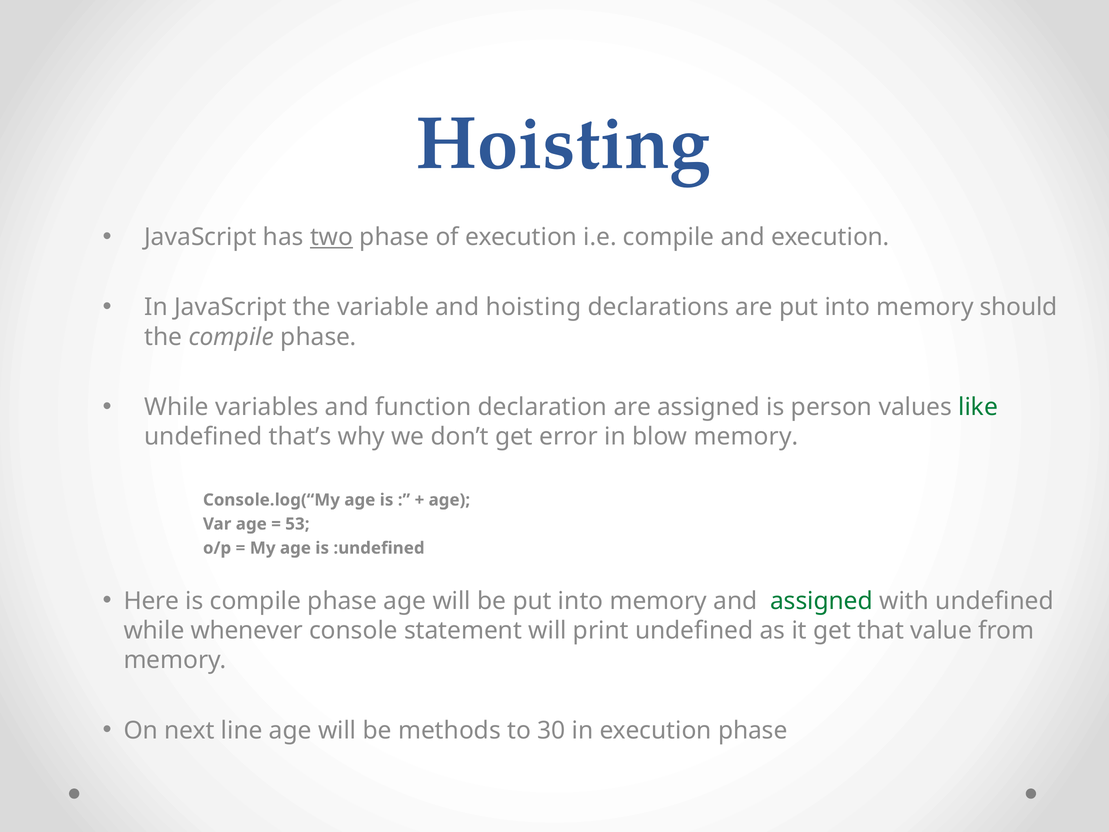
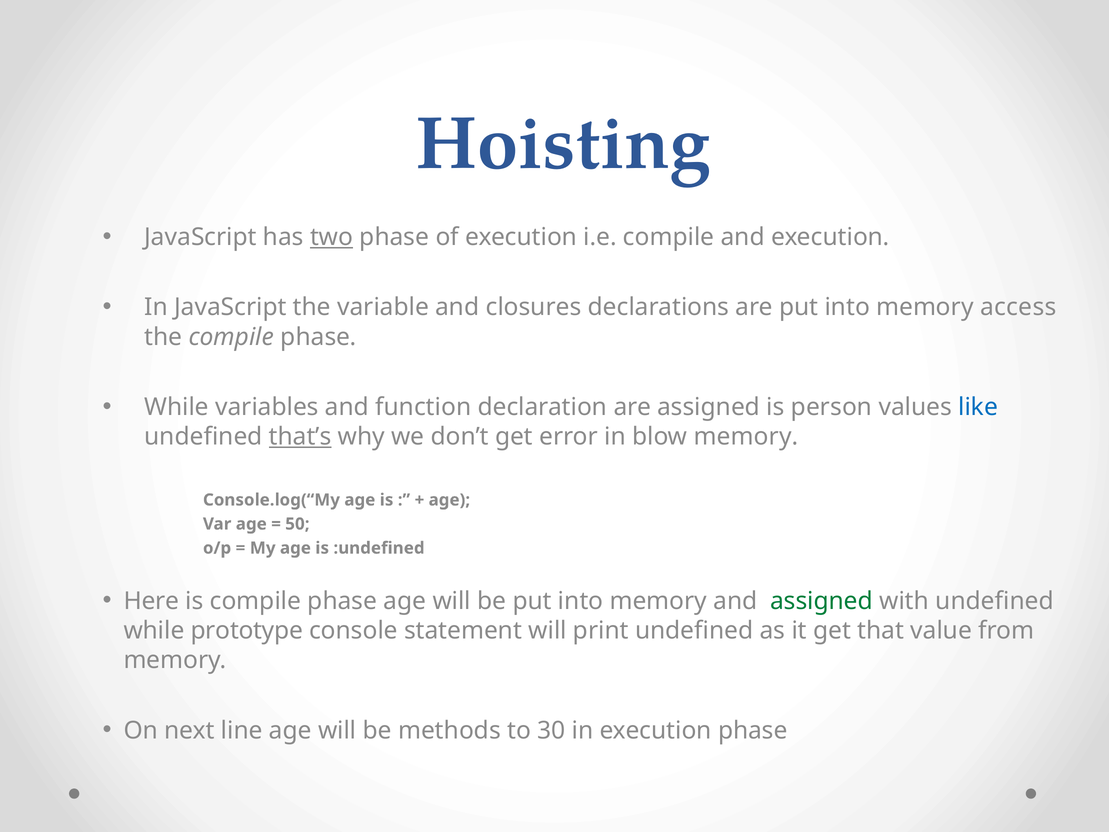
and hoisting: hoisting -> closures
should: should -> access
like colour: green -> blue
that’s underline: none -> present
53: 53 -> 50
whenever: whenever -> prototype
